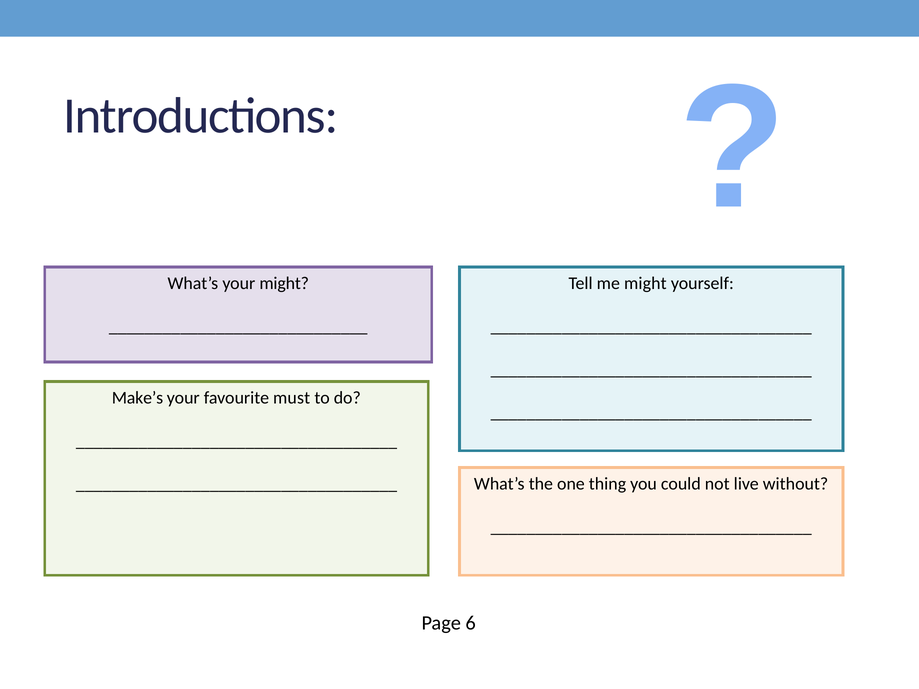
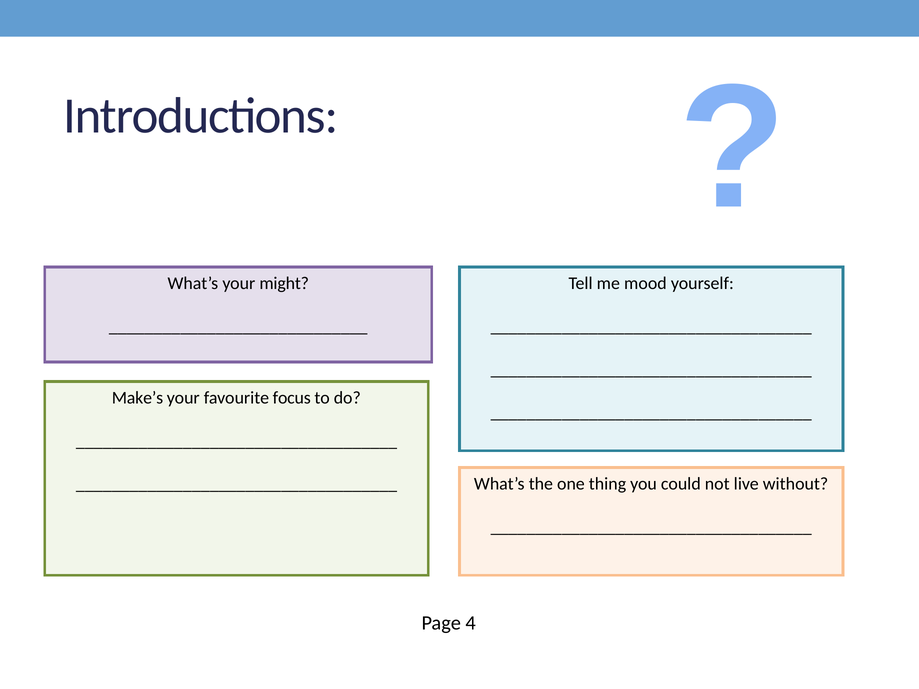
me might: might -> mood
must: must -> focus
6: 6 -> 4
